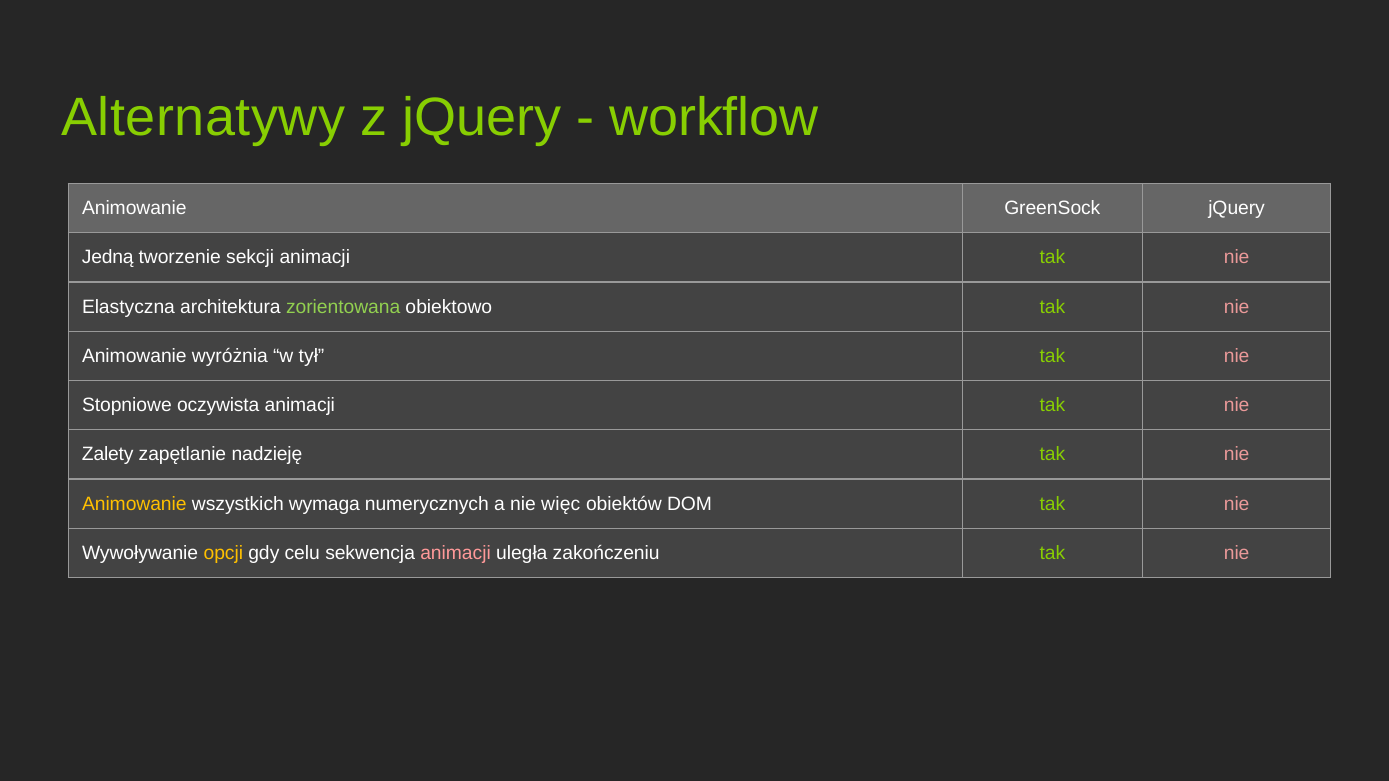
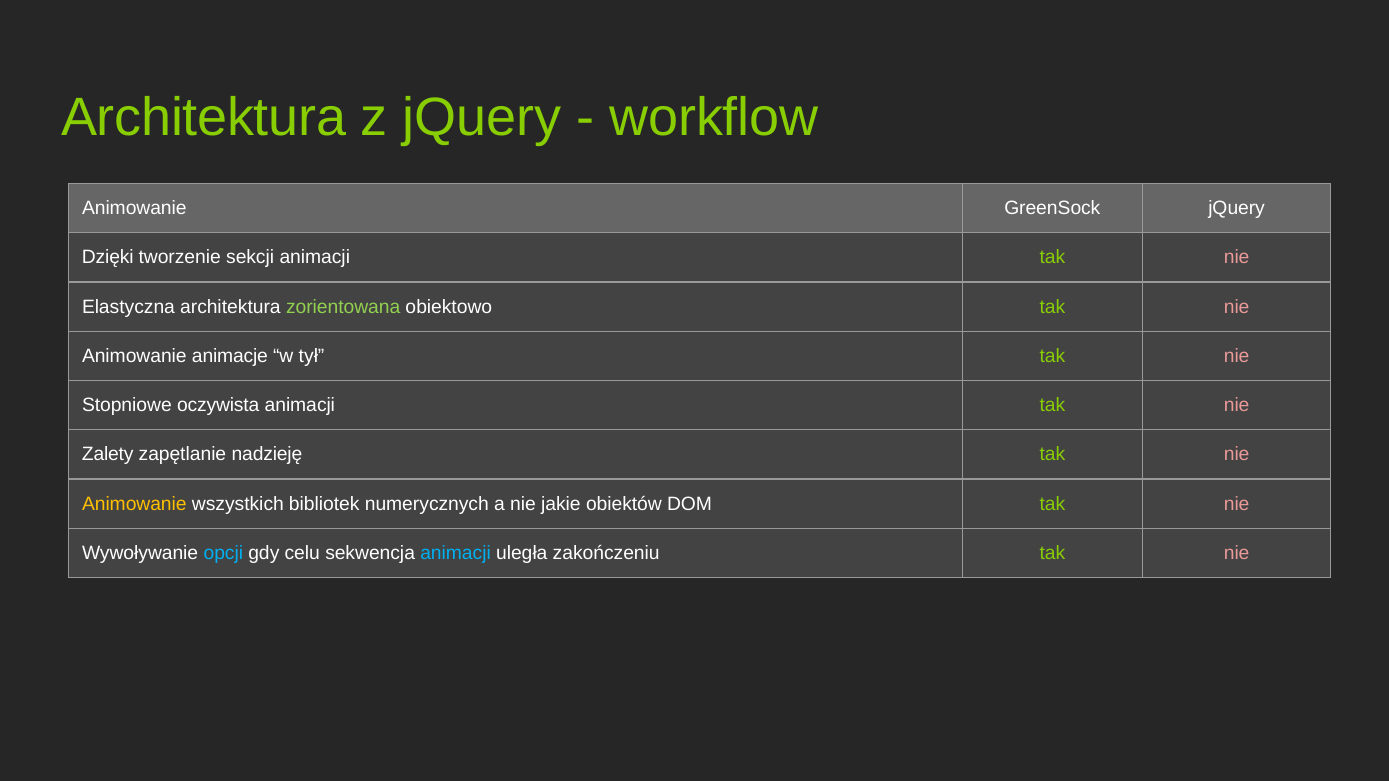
Alternatywy at (203, 118): Alternatywy -> Architektura
Jedną: Jedną -> Dzięki
wyróżnia: wyróżnia -> animacje
wymaga: wymaga -> bibliotek
więc: więc -> jakie
opcji colour: yellow -> light blue
animacji at (456, 553) colour: pink -> light blue
